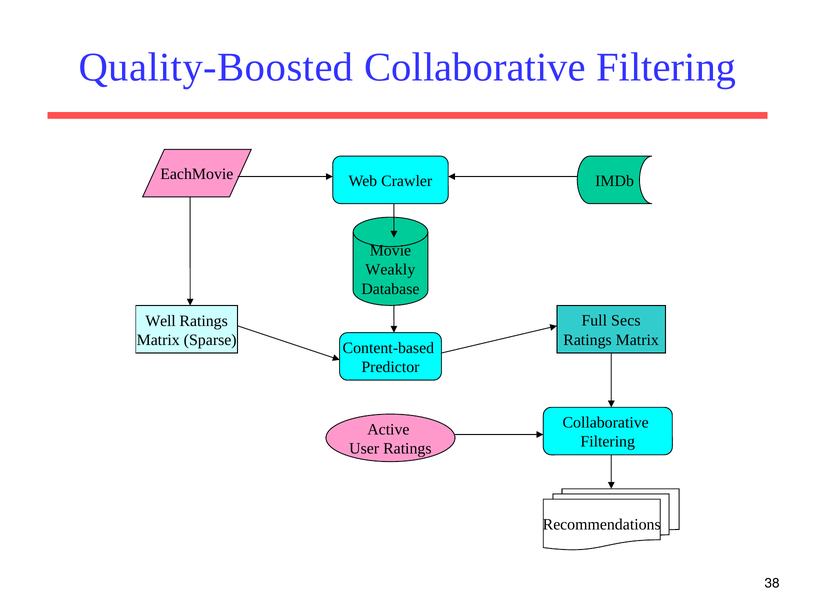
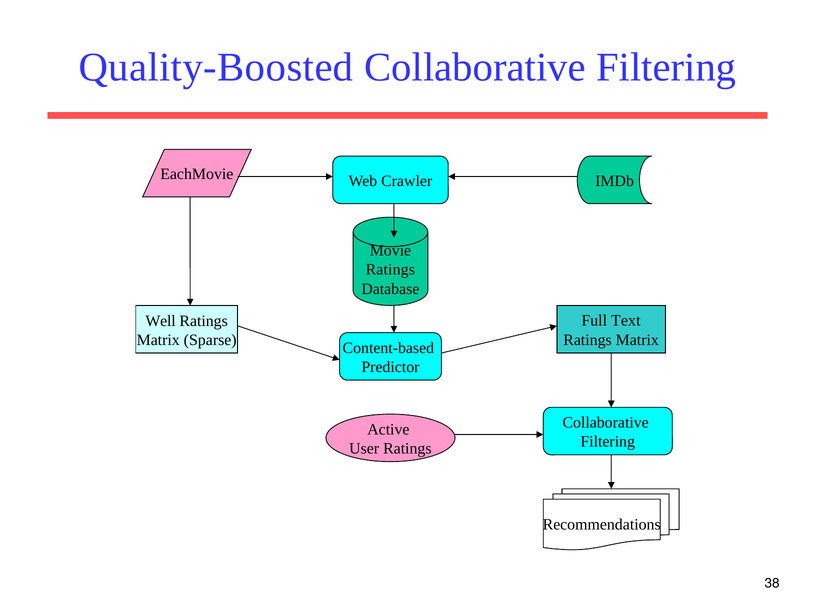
Weakly at (390, 270): Weakly -> Ratings
Secs: Secs -> Text
